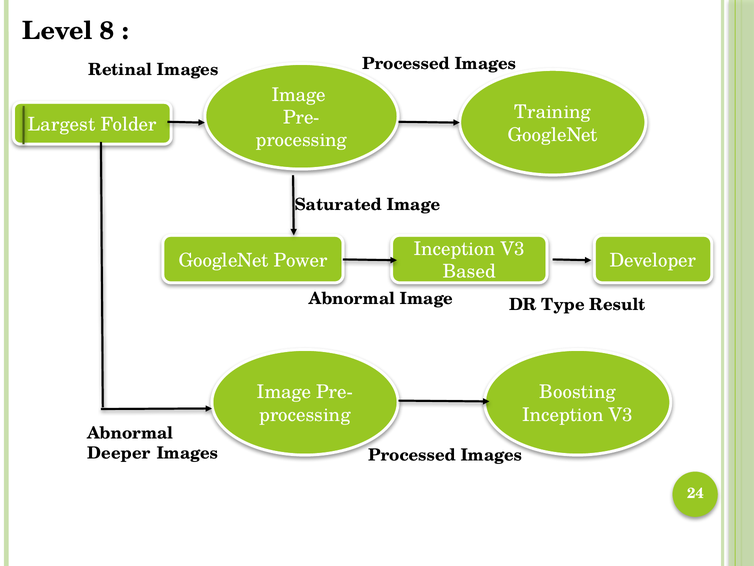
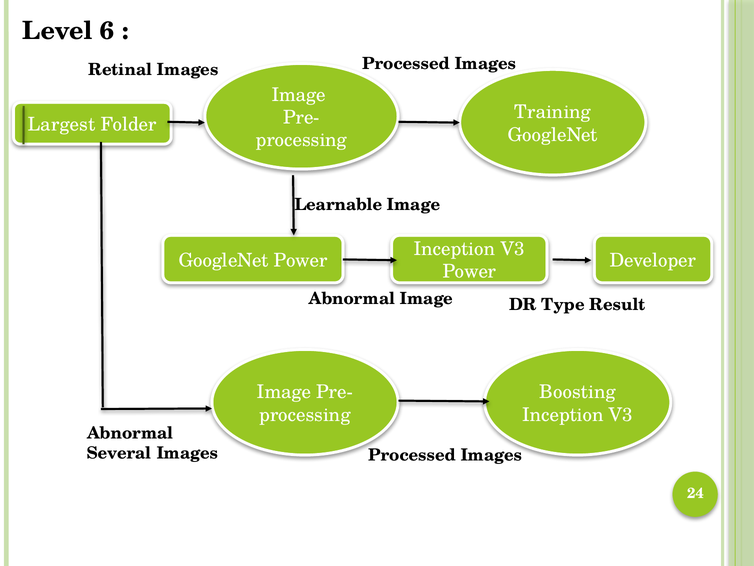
8: 8 -> 6
Saturated: Saturated -> Learnable
Based at (469, 271): Based -> Power
Deeper: Deeper -> Several
